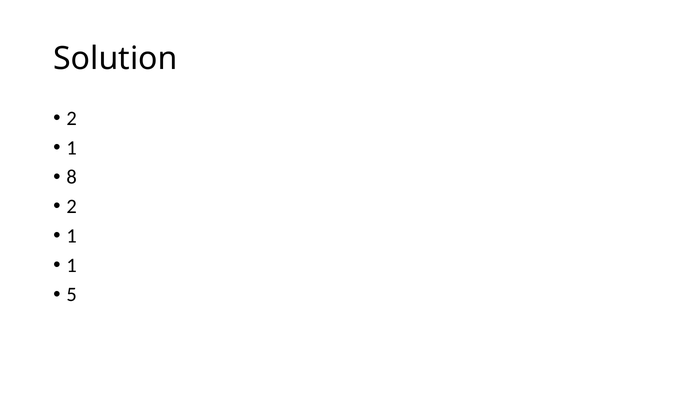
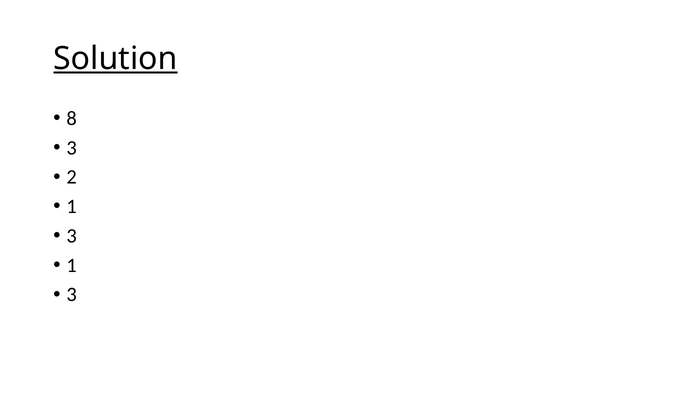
Solution underline: none -> present
2 at (72, 118): 2 -> 8
1 at (72, 148): 1 -> 3
8: 8 -> 2
2 at (72, 206): 2 -> 1
1 at (72, 236): 1 -> 3
5 at (72, 294): 5 -> 3
